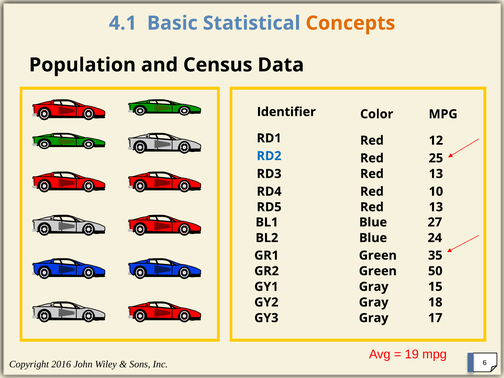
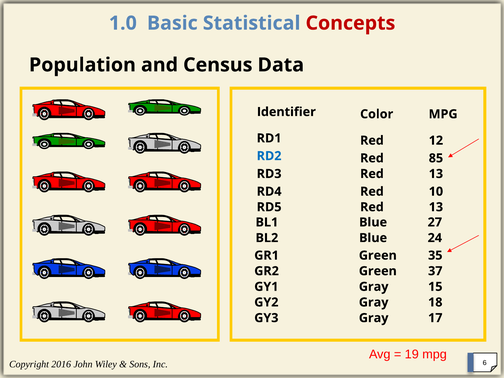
4.1: 4.1 -> 1.0
Concepts colour: orange -> red
25: 25 -> 85
50: 50 -> 37
